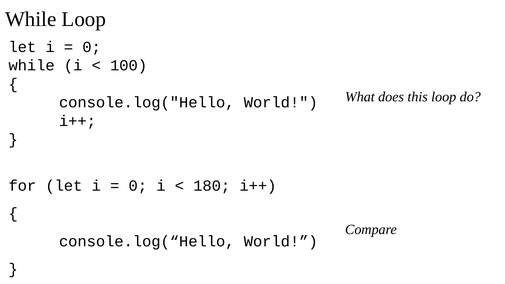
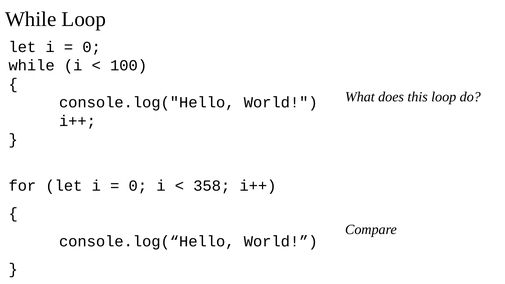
180: 180 -> 358
